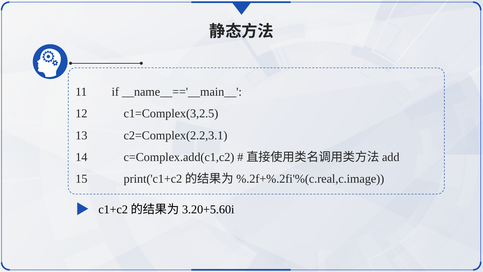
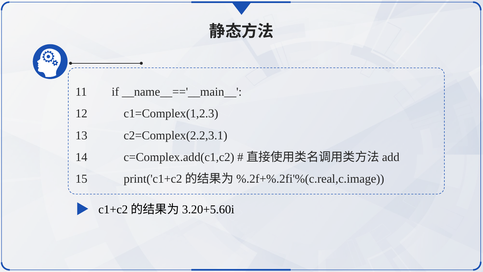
c1=Complex(3,2.5: c1=Complex(3,2.5 -> c1=Complex(1,2.3
